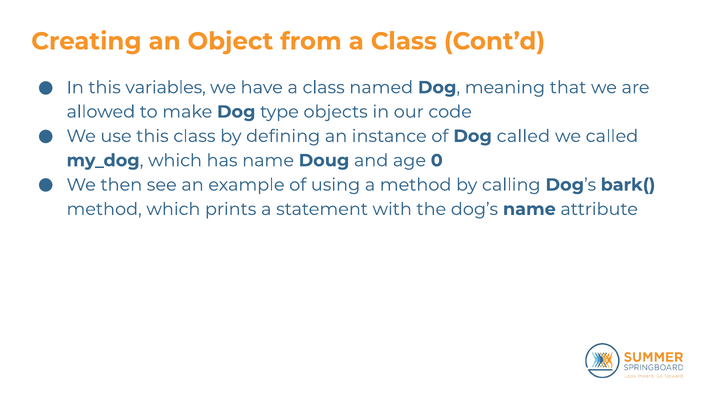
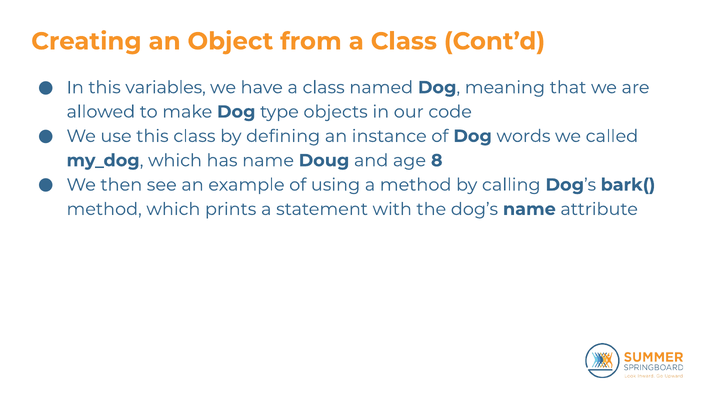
Dog called: called -> words
0: 0 -> 8
